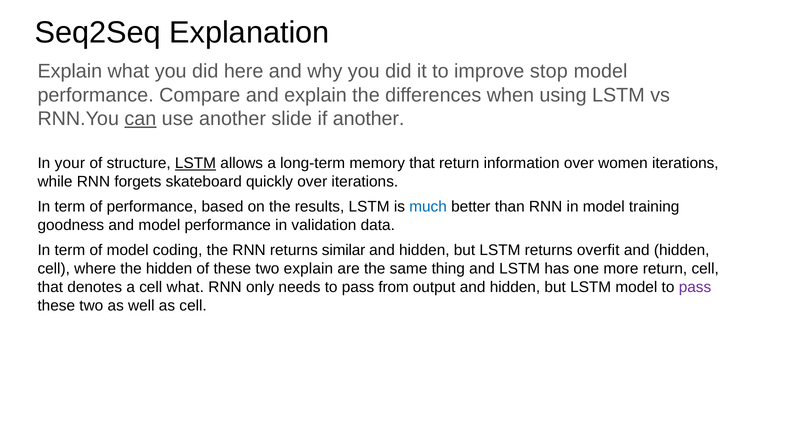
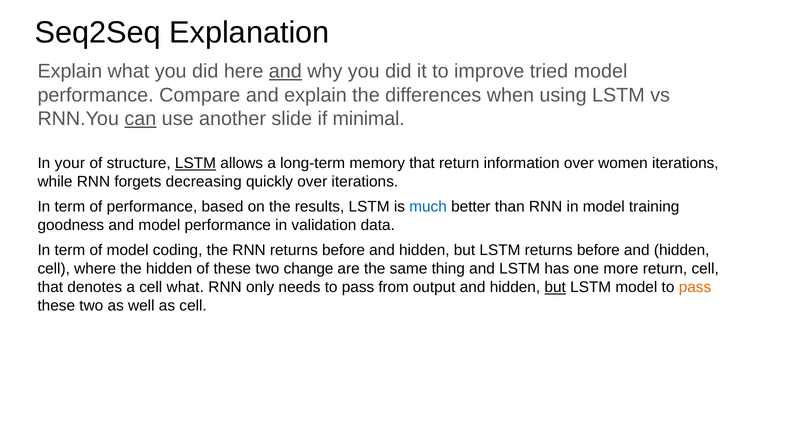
and at (285, 71) underline: none -> present
stop: stop -> tried
if another: another -> minimal
skateboard: skateboard -> decreasing
RNN returns similar: similar -> before
LSTM returns overfit: overfit -> before
two explain: explain -> change
but at (555, 287) underline: none -> present
pass at (695, 287) colour: purple -> orange
